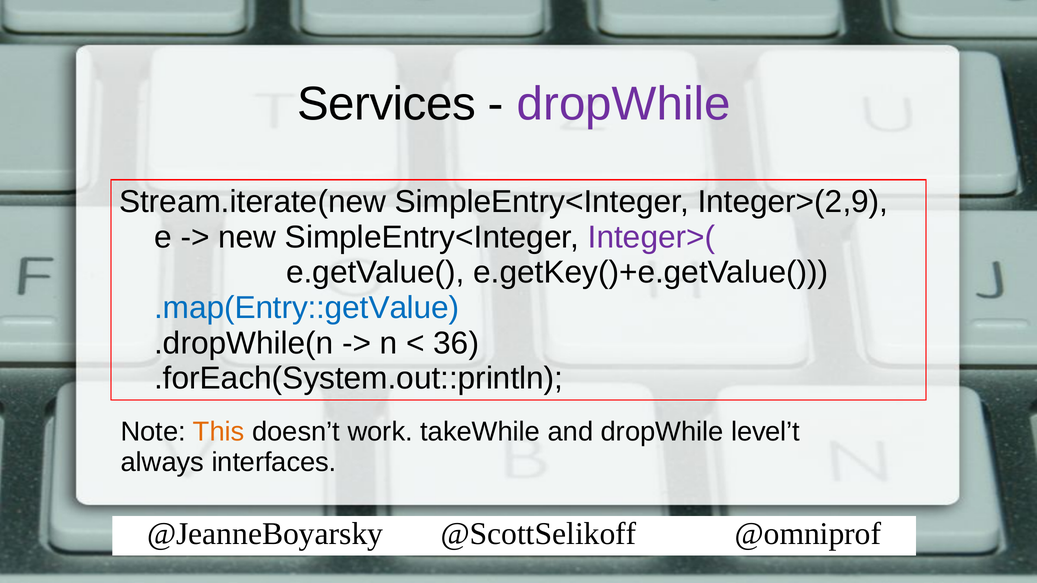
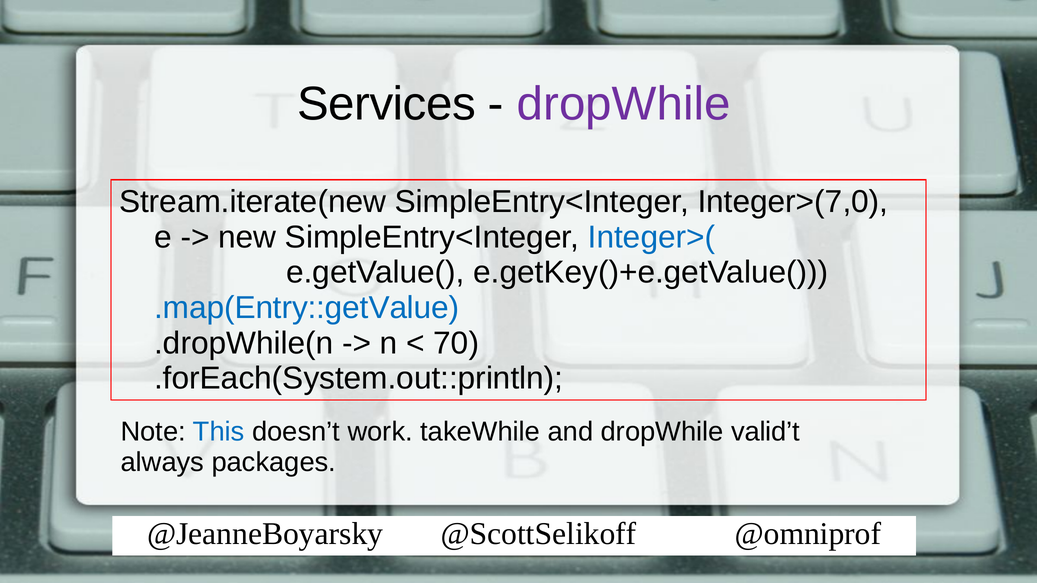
Integer>(2,9: Integer>(2,9 -> Integer>(7,0
Integer>( colour: purple -> blue
36: 36 -> 70
This colour: orange -> blue
level’t: level’t -> valid’t
interfaces: interfaces -> packages
